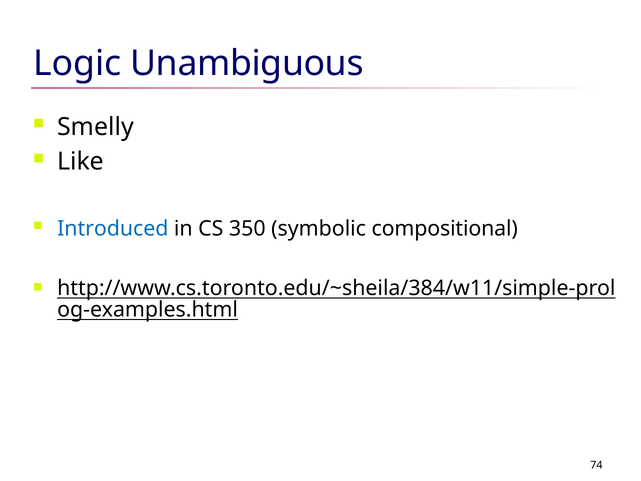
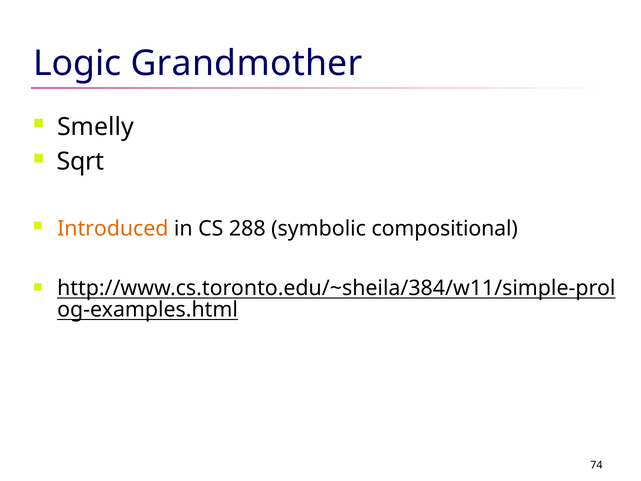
Unambiguous: Unambiguous -> Grandmother
Like: Like -> Sqrt
Introduced colour: blue -> orange
350: 350 -> 288
